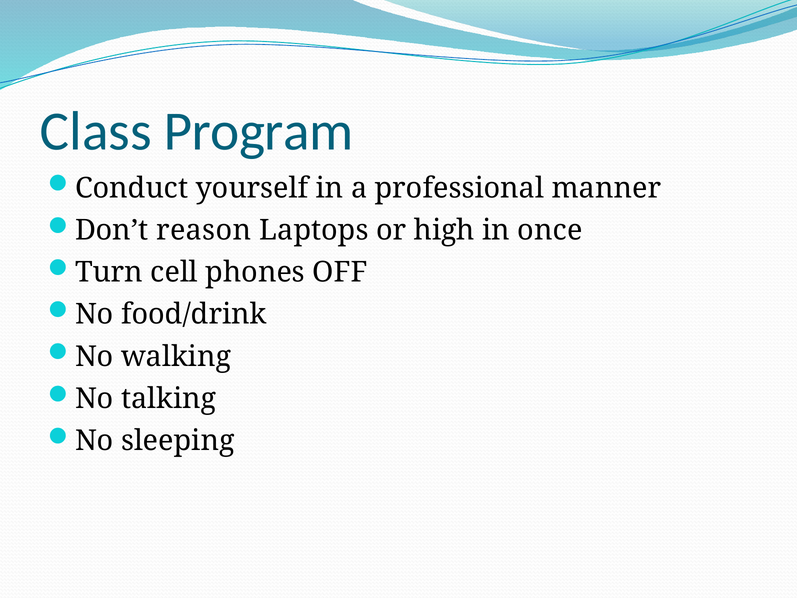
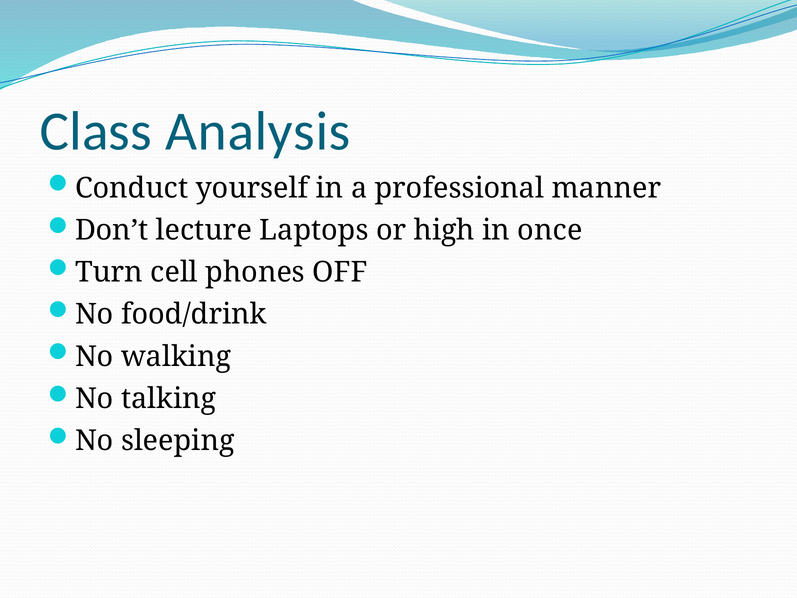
Program: Program -> Analysis
reason: reason -> lecture
